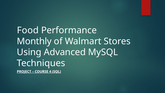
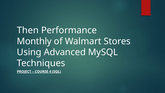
Food: Food -> Then
